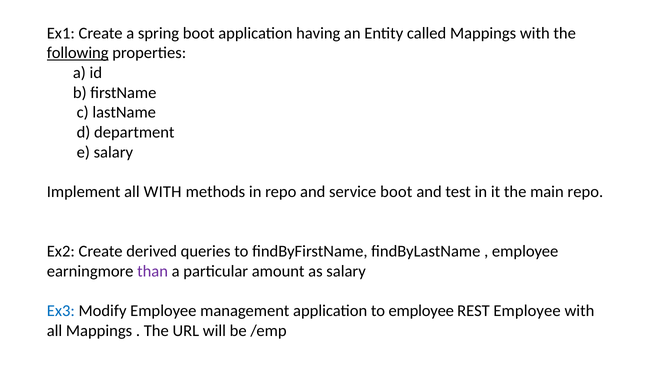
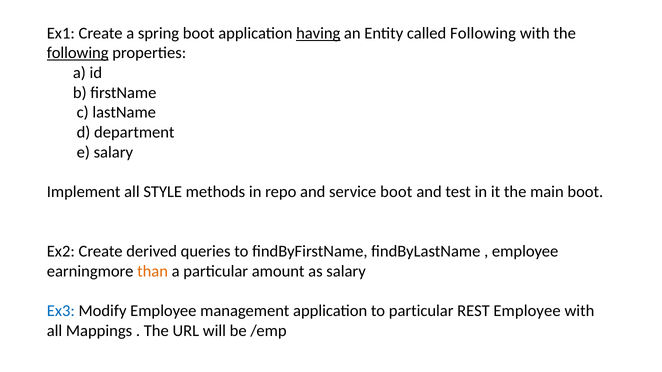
having underline: none -> present
called Mappings: Mappings -> Following
all WITH: WITH -> STYLE
main repo: repo -> boot
than colour: purple -> orange
to employee: employee -> particular
